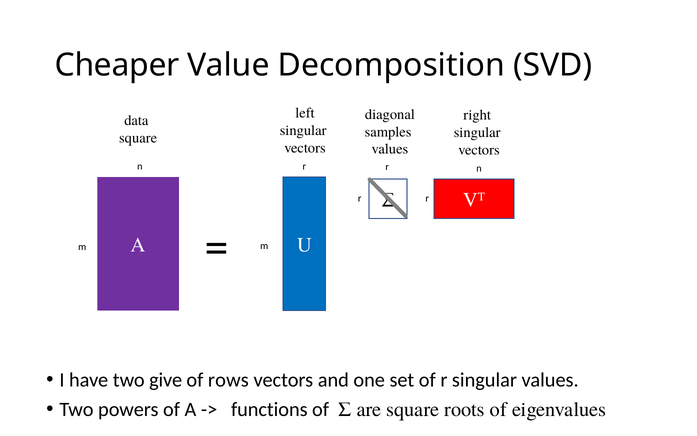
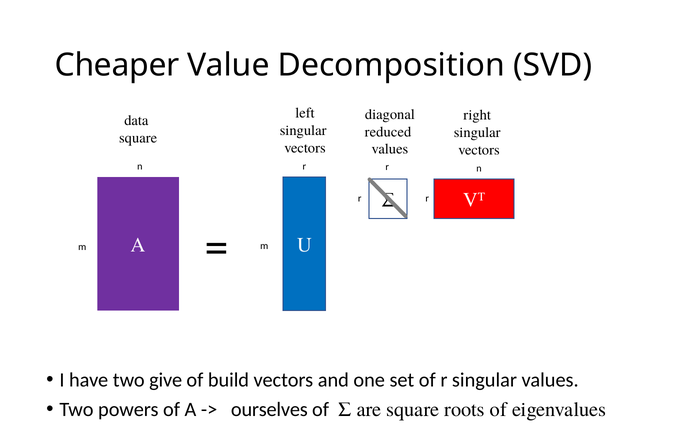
samples: samples -> reduced
rows: rows -> build
functions: functions -> ourselves
